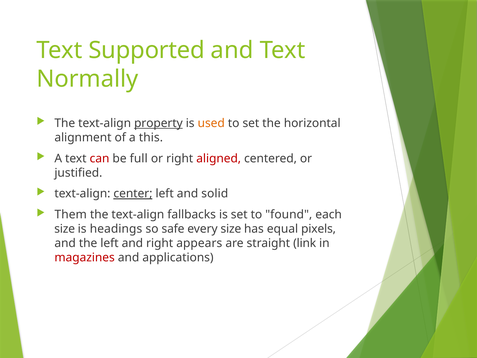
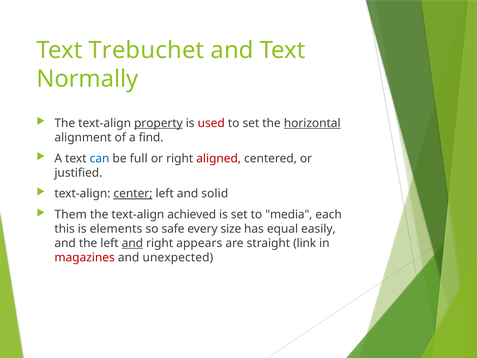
Supported: Supported -> Trebuchet
used colour: orange -> red
horizontal underline: none -> present
this: this -> find
can colour: red -> blue
fallbacks: fallbacks -> achieved
found: found -> media
size at (65, 229): size -> this
headings: headings -> elements
pixels: pixels -> easily
and at (132, 243) underline: none -> present
applications: applications -> unexpected
